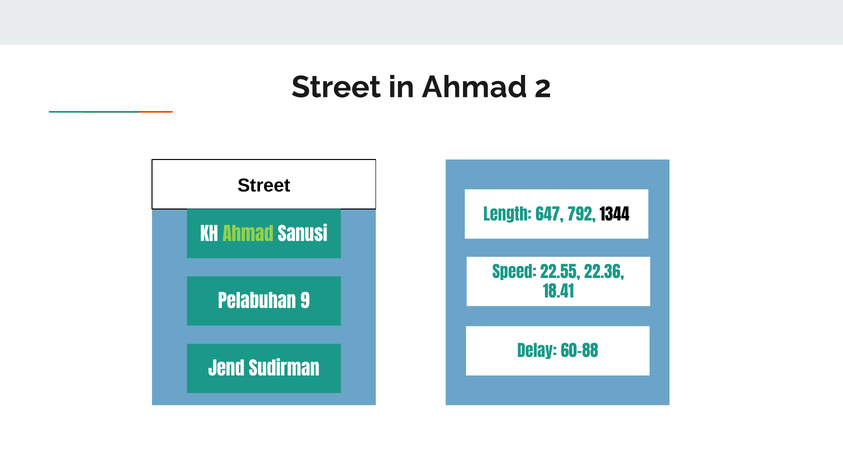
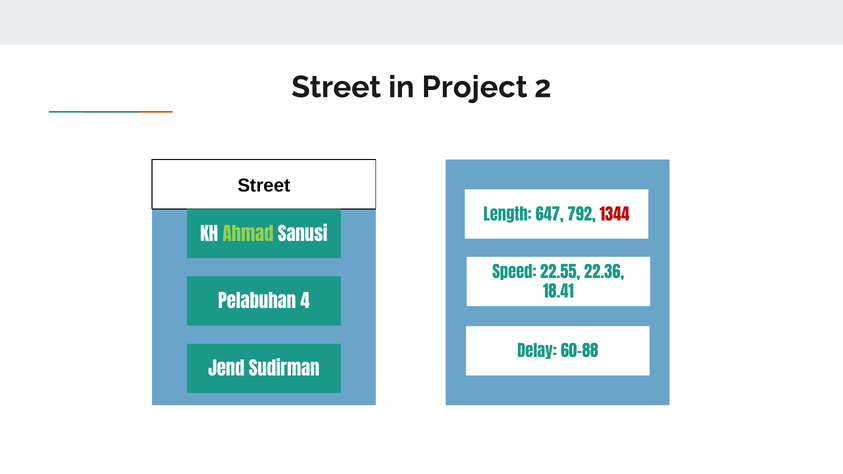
in Ahmad: Ahmad -> Project
1344 colour: black -> red
9: 9 -> 4
